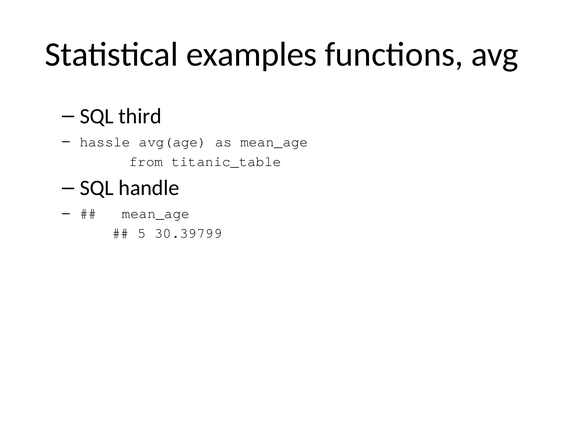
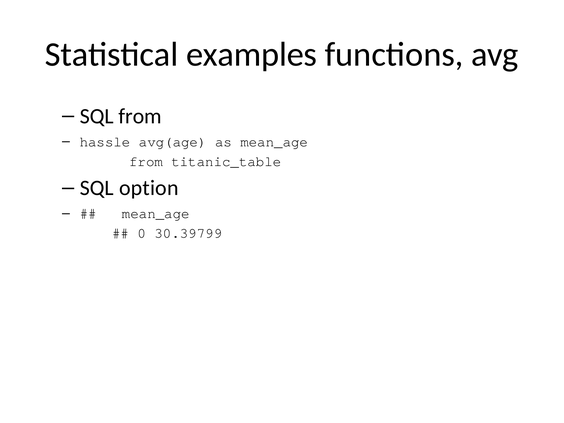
SQL third: third -> from
handle: handle -> option
5: 5 -> 0
